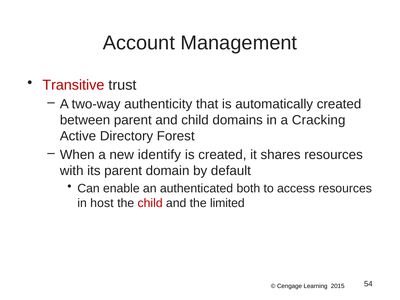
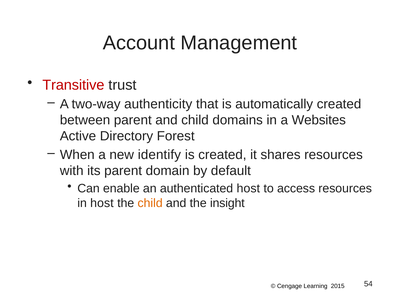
Cracking: Cracking -> Websites
authenticated both: both -> host
child at (150, 203) colour: red -> orange
limited: limited -> insight
